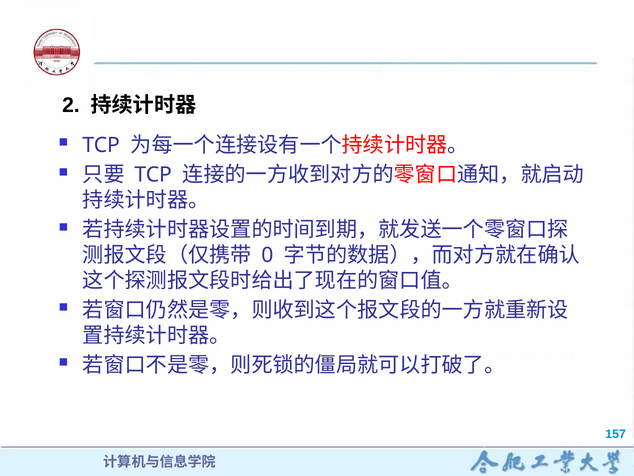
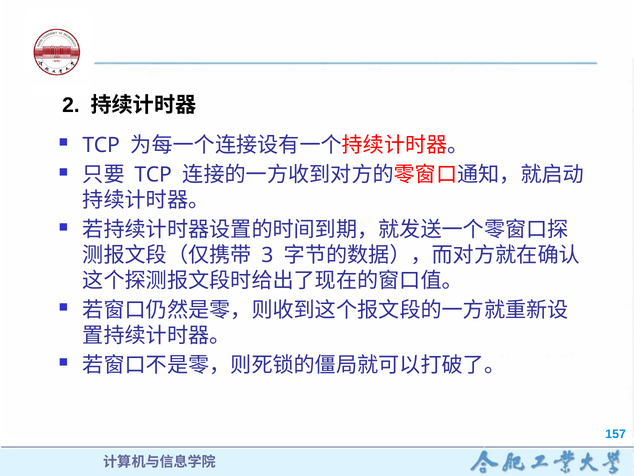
0: 0 -> 3
